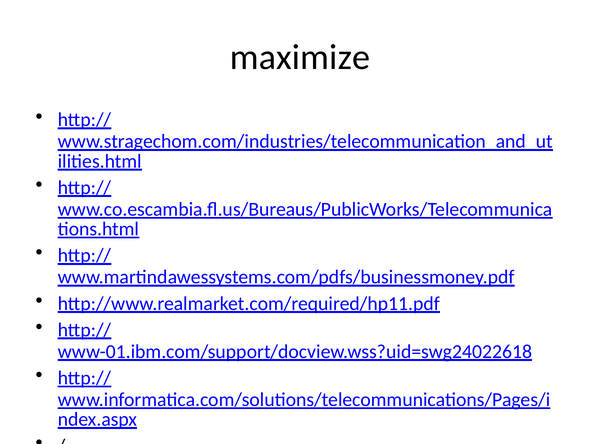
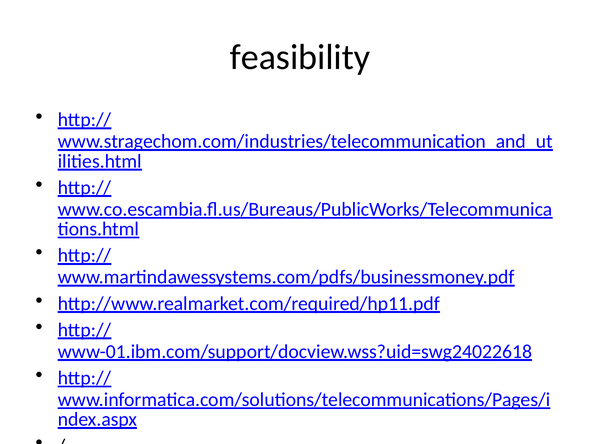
maximize: maximize -> feasibility
